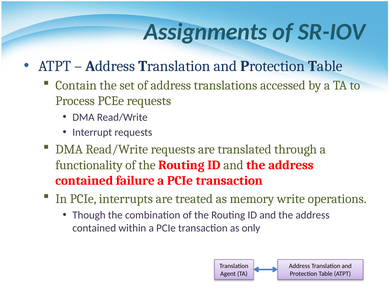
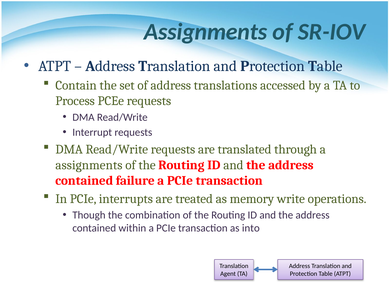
functionality at (89, 165): functionality -> assignments
only: only -> into
